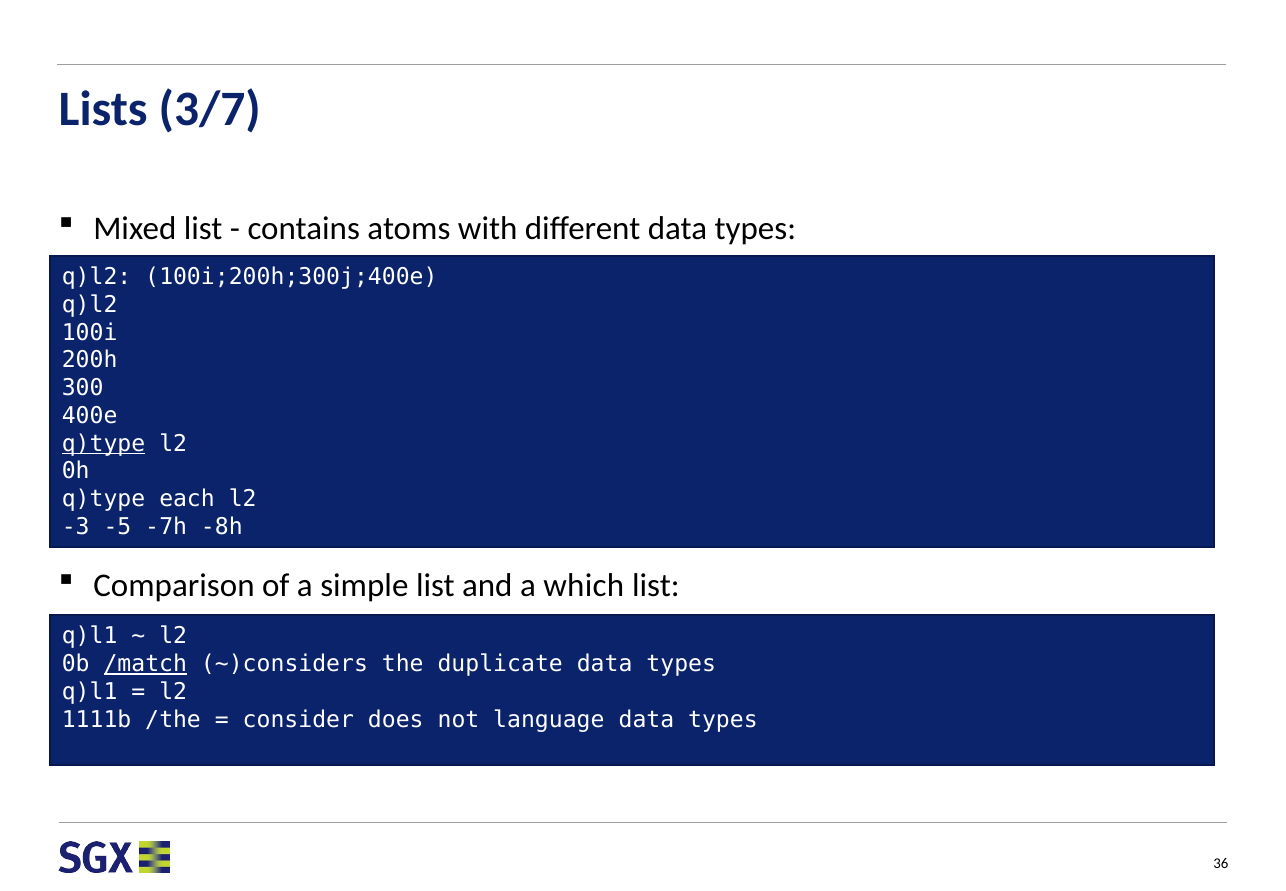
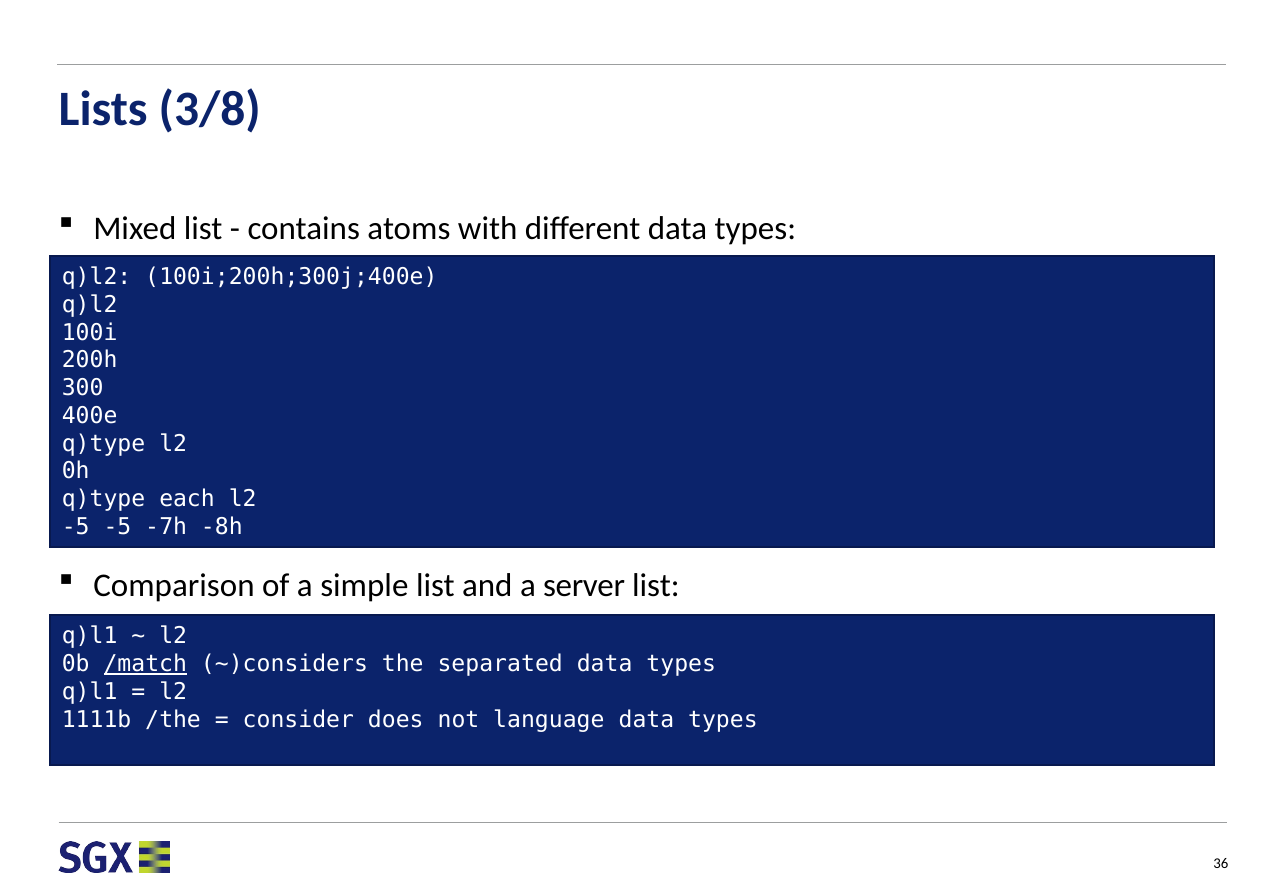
3/7: 3/7 -> 3/8
q)type at (104, 443) underline: present -> none
-3 at (76, 526): -3 -> -5
which: which -> server
duplicate: duplicate -> separated
